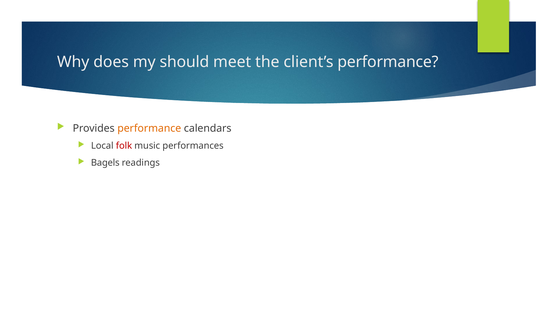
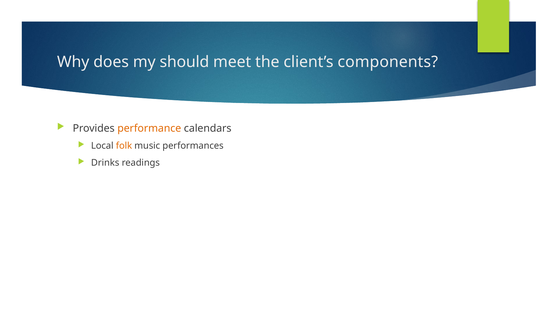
client’s performance: performance -> components
folk colour: red -> orange
Bagels: Bagels -> Drinks
